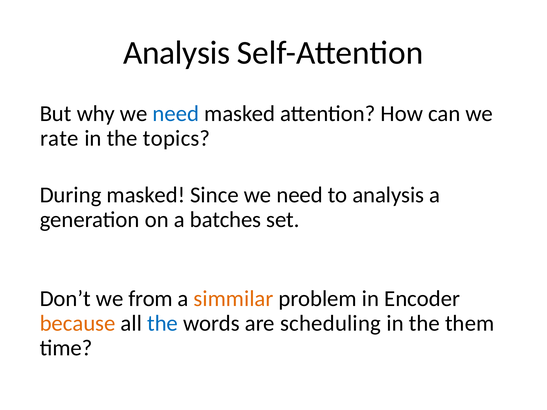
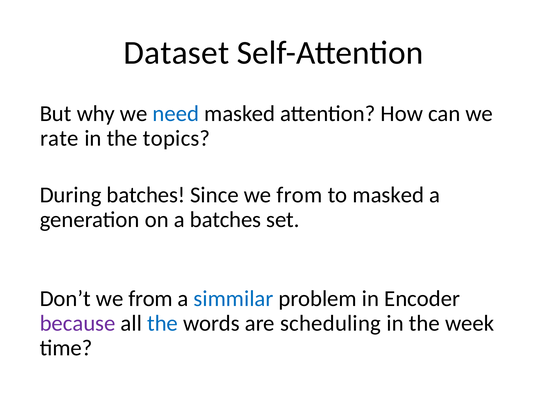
Analysis at (177, 53): Analysis -> Dataset
During masked: masked -> batches
Since we need: need -> from
to analysis: analysis -> masked
simmilar colour: orange -> blue
because colour: orange -> purple
them: them -> week
